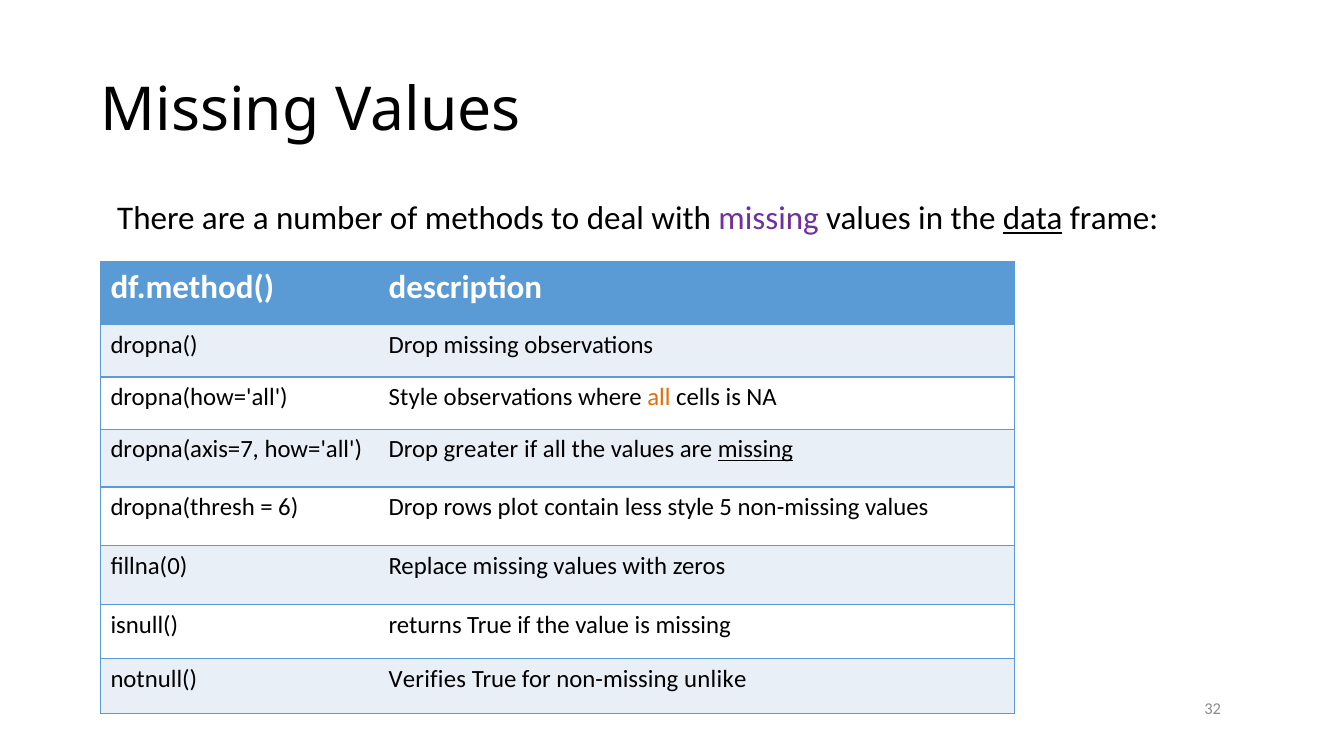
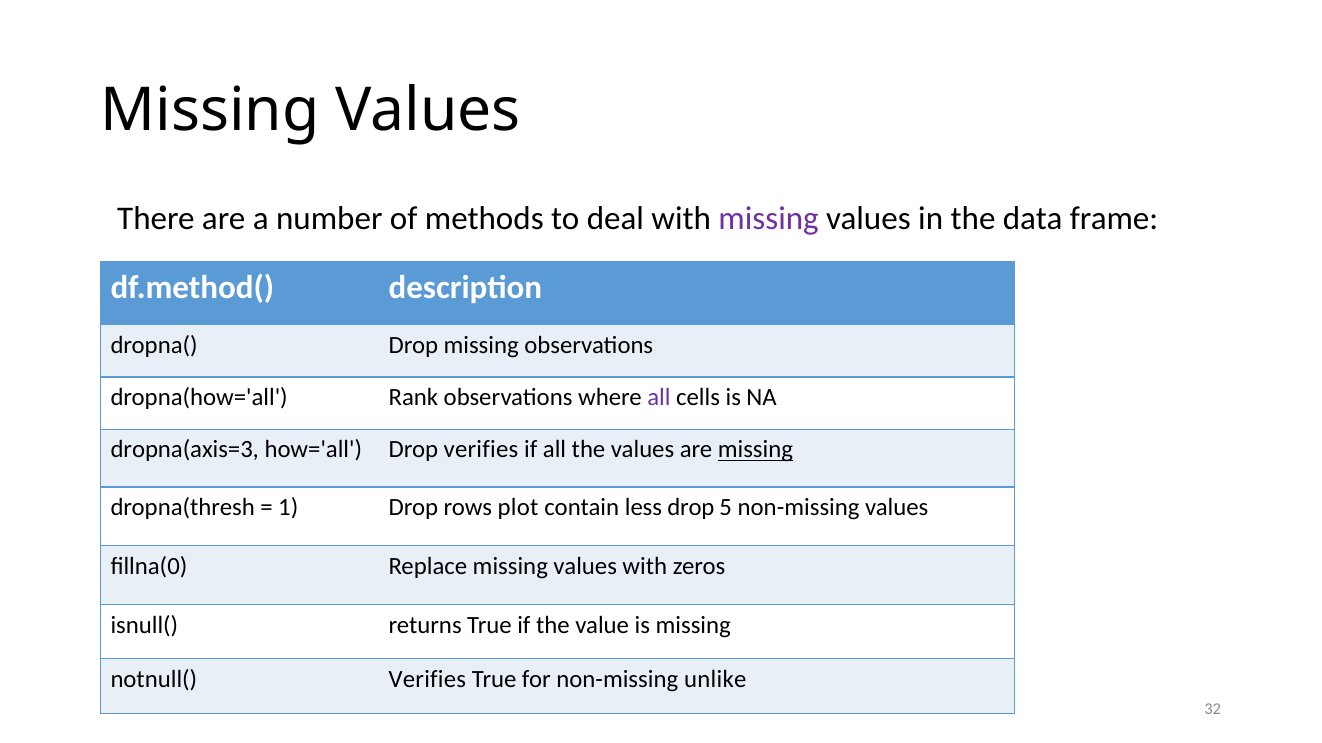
data underline: present -> none
dropna(how='all Style: Style -> Rank
all at (659, 398) colour: orange -> purple
dropna(axis=7: dropna(axis=7 -> dropna(axis=3
Drop greater: greater -> verifies
6: 6 -> 1
less style: style -> drop
